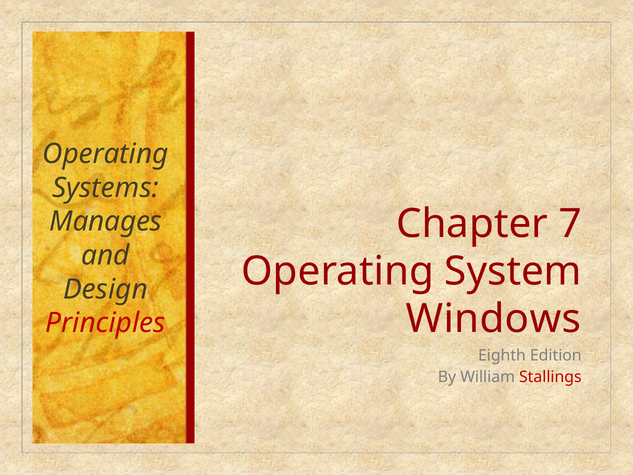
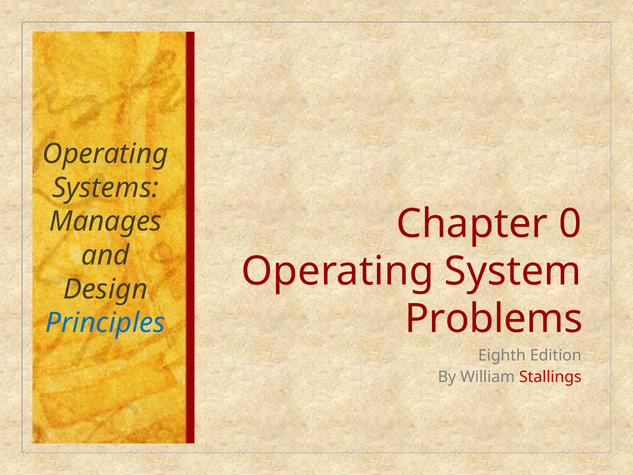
7: 7 -> 0
Windows: Windows -> Problems
Principles colour: red -> blue
